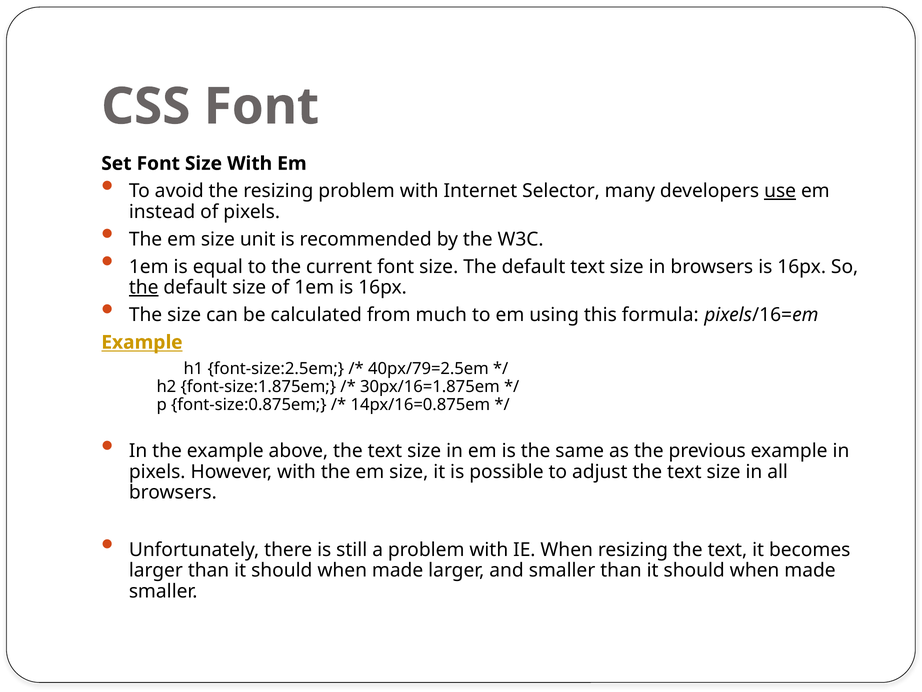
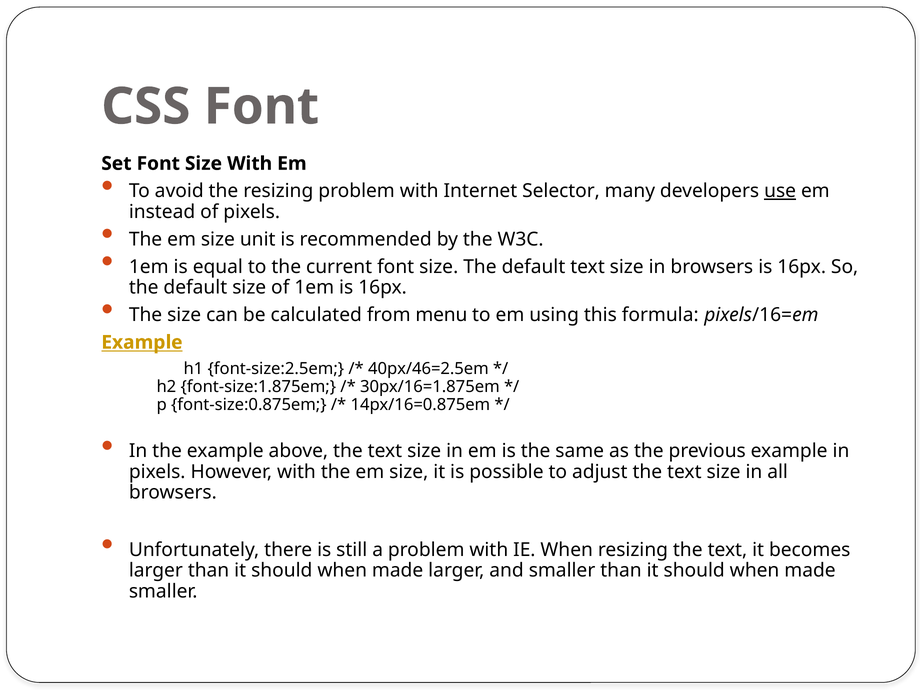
the at (144, 287) underline: present -> none
much: much -> menu
40px/79=2.5em: 40px/79=2.5em -> 40px/46=2.5em
